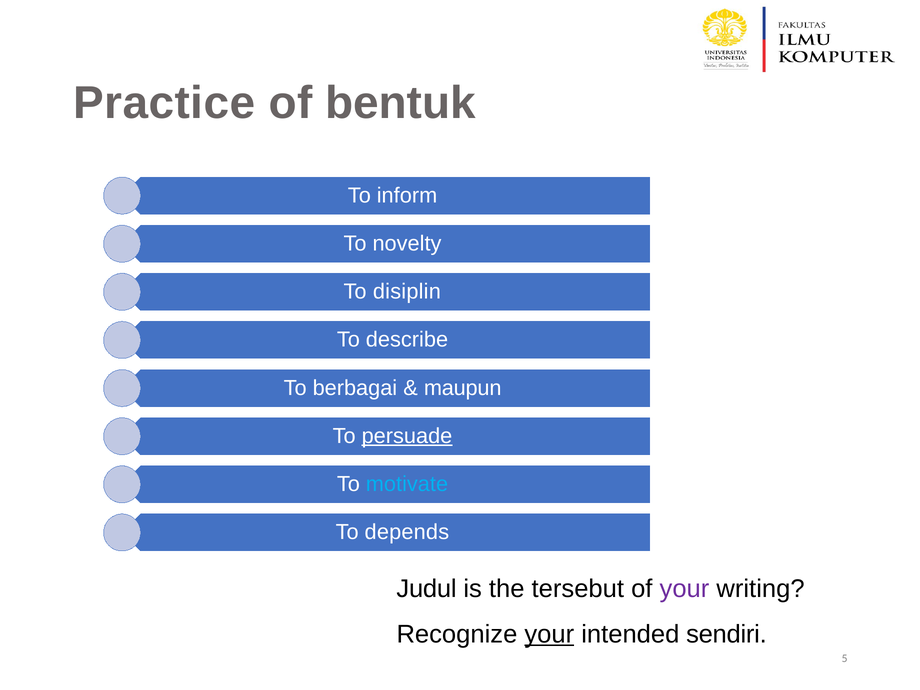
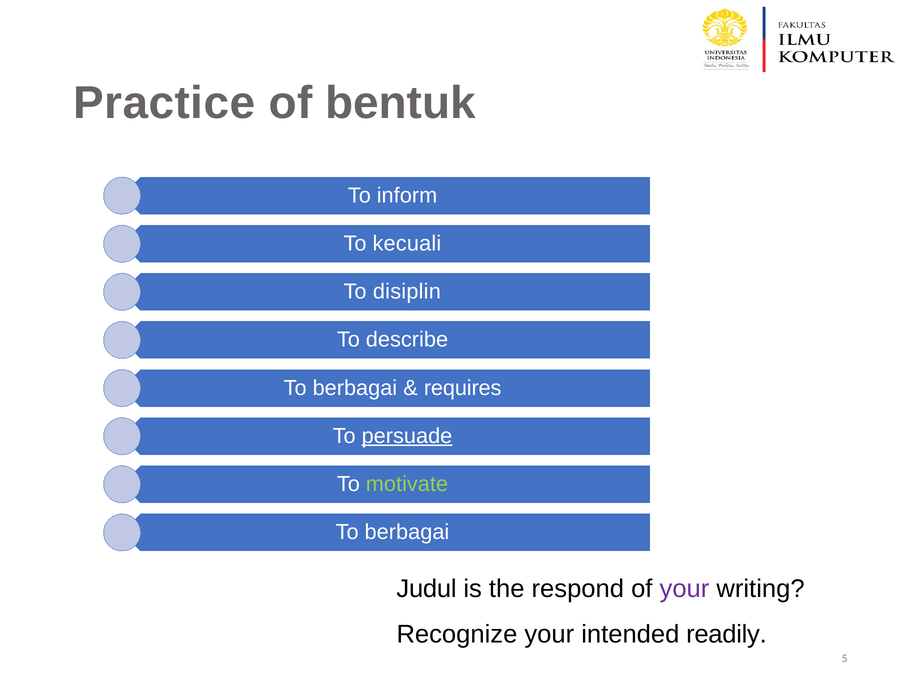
novelty: novelty -> kecuali
maupun: maupun -> requires
motivate colour: light blue -> light green
depends at (407, 532): depends -> berbagai
tersebut: tersebut -> respond
your at (549, 634) underline: present -> none
sendiri: sendiri -> readily
